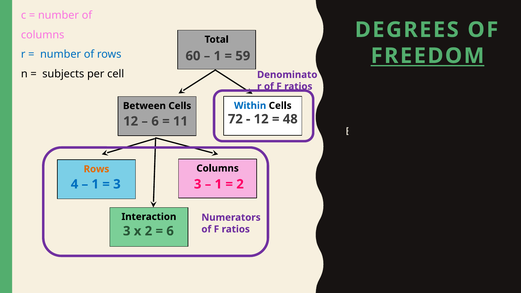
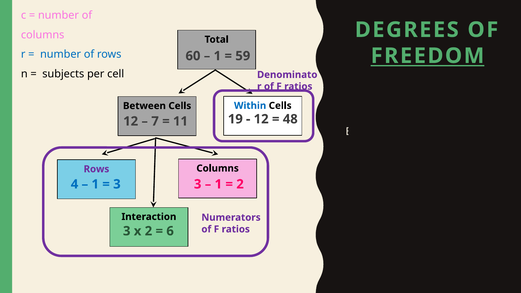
6 at (155, 121): 6 -> 7
72: 72 -> 19
Rows at (96, 169) colour: orange -> purple
